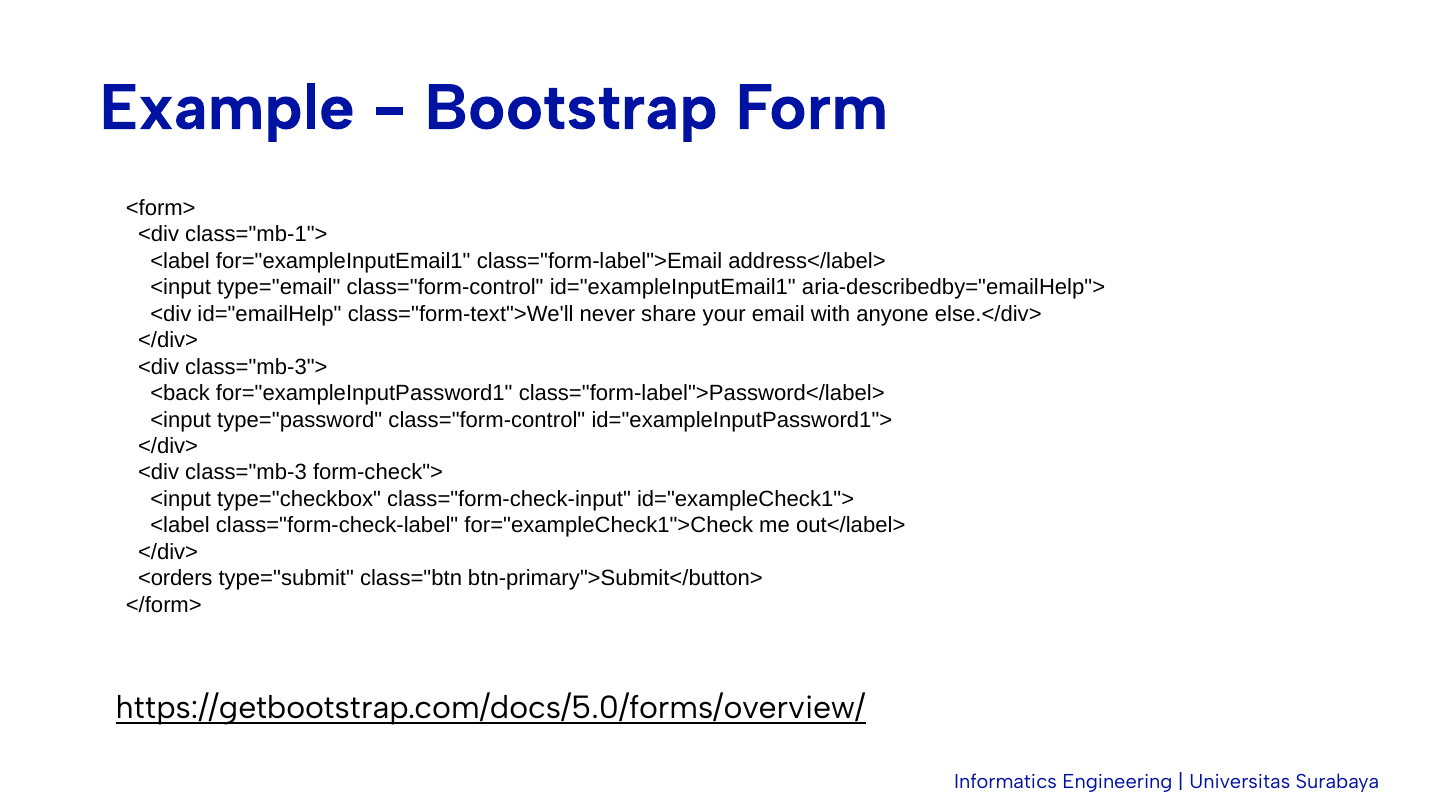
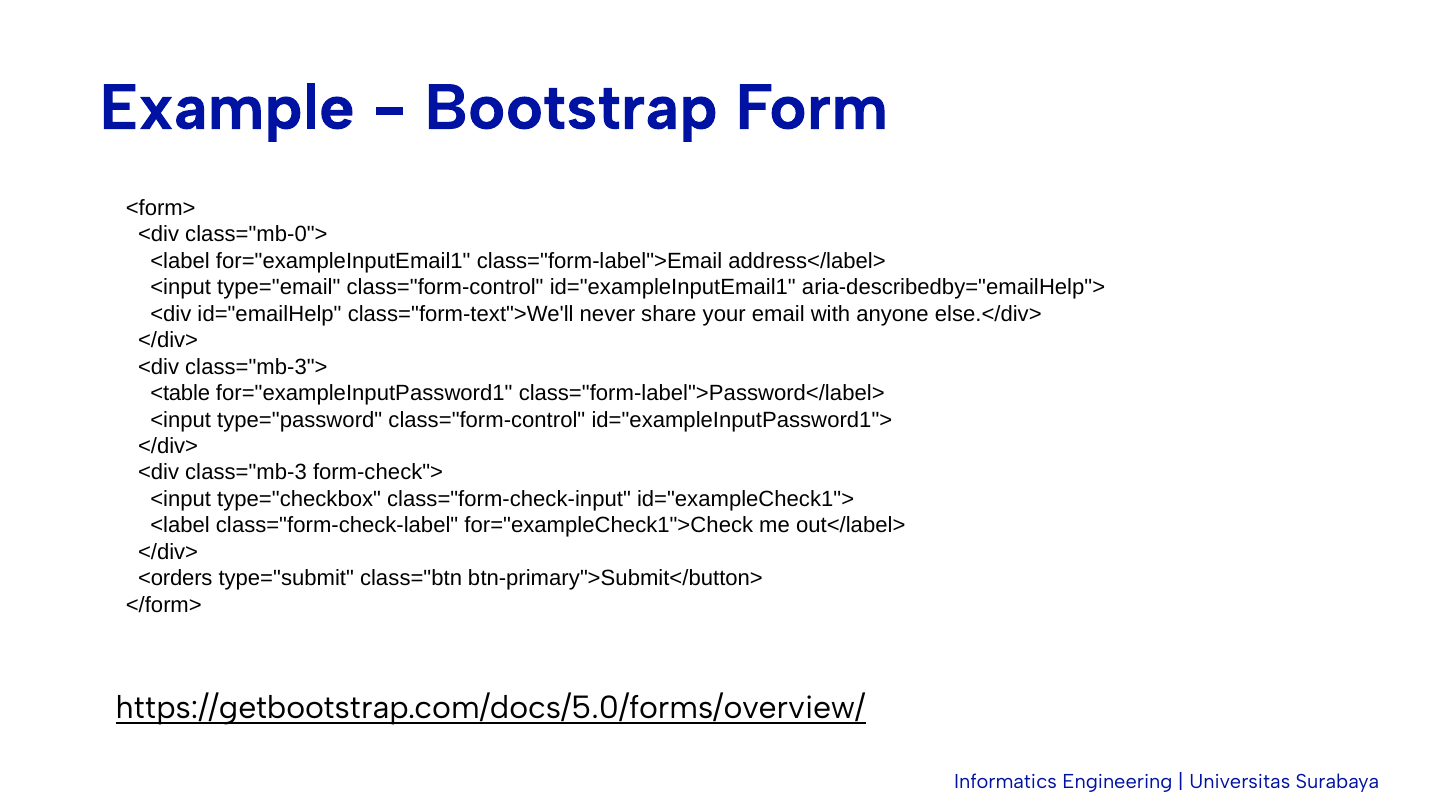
class="mb-1">: class="mb-1"> -> class="mb-0">
<back: <back -> <table
